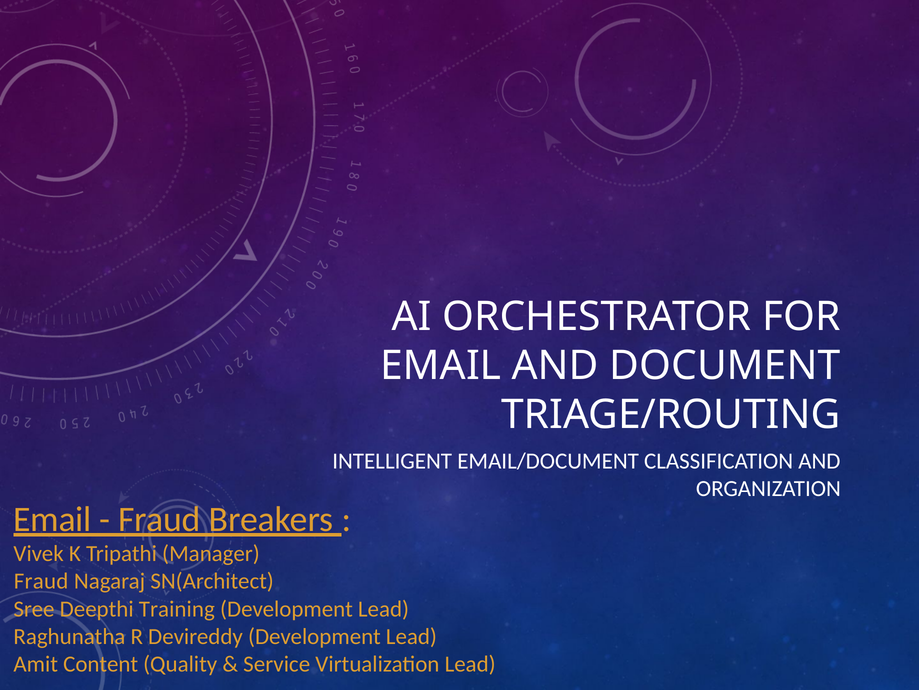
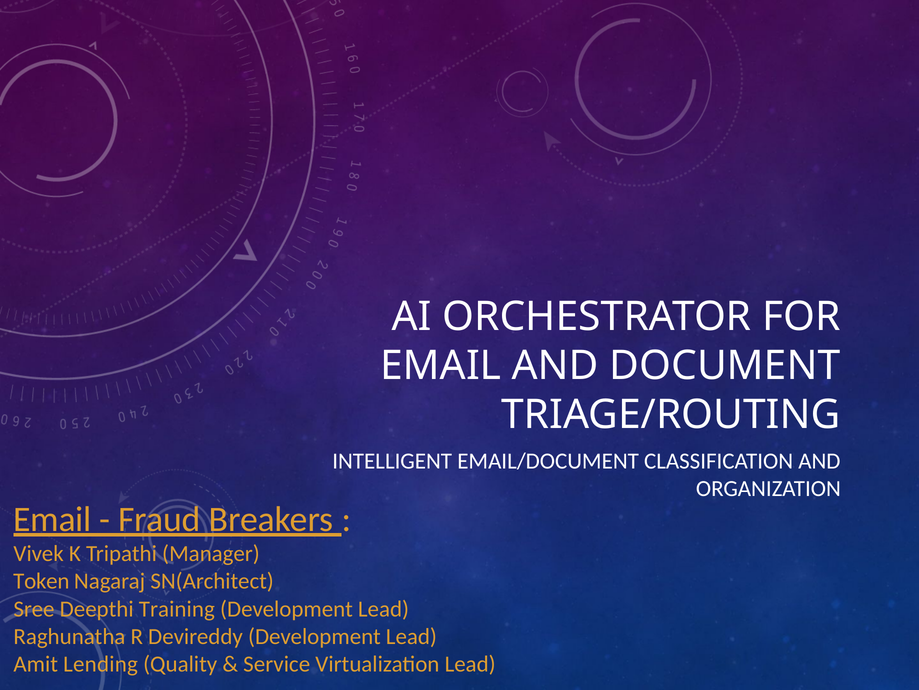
Fraud at (41, 581): Fraud -> Token
Content: Content -> Lending
